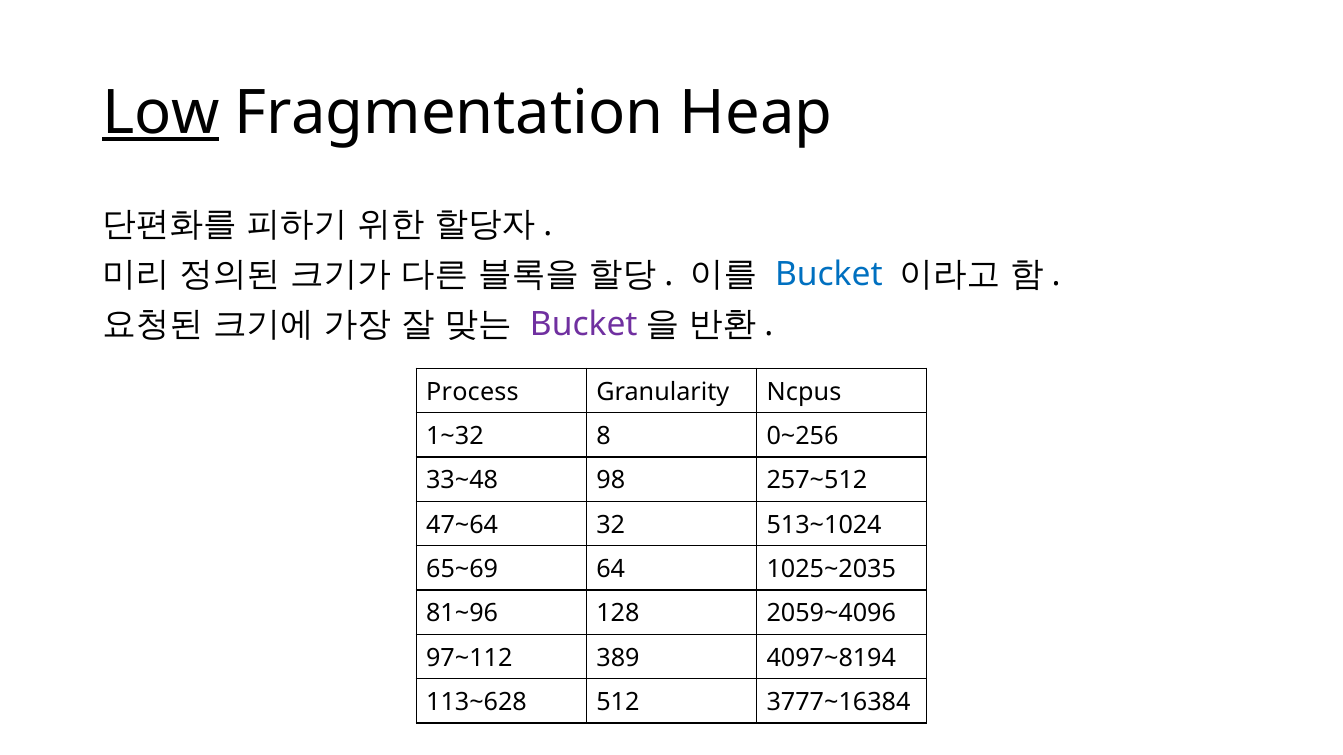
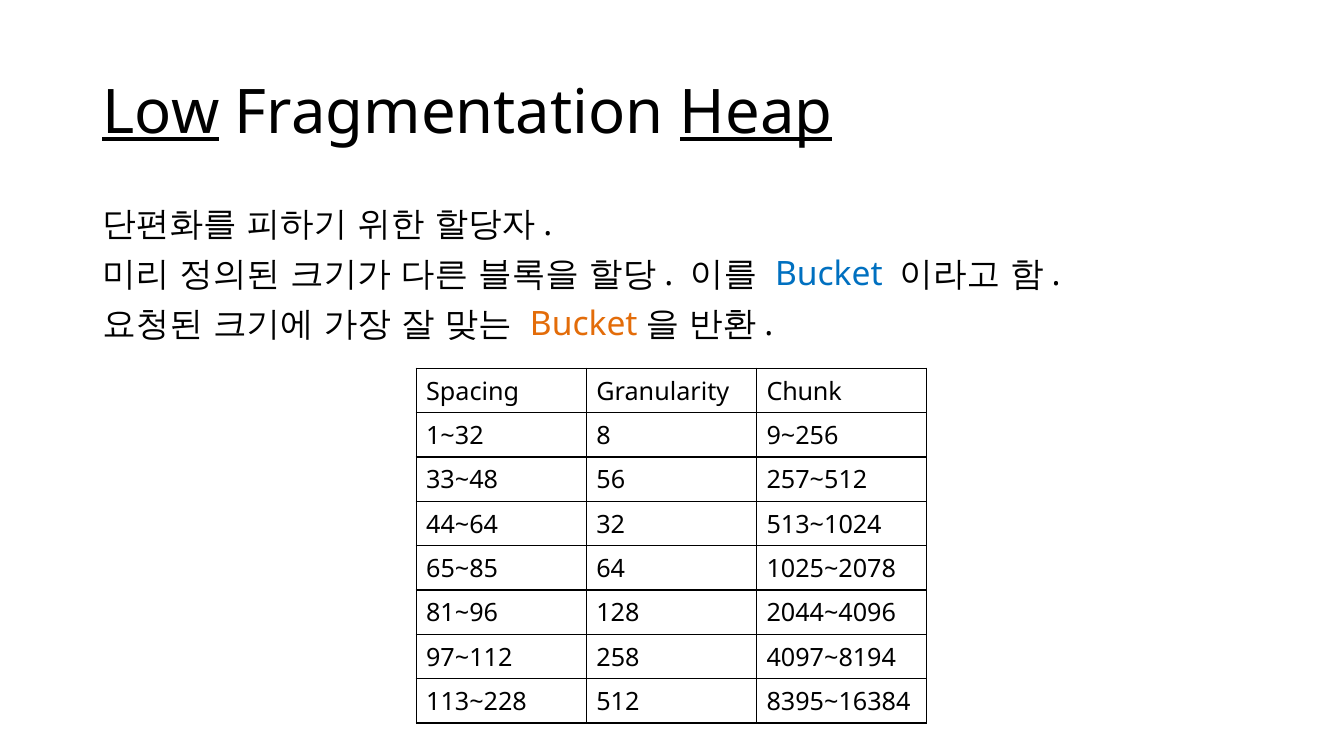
Heap underline: none -> present
Bucket at (584, 325) colour: purple -> orange
Process: Process -> Spacing
Ncpus: Ncpus -> Chunk
0~256: 0~256 -> 9~256
98: 98 -> 56
47~64: 47~64 -> 44~64
65~69: 65~69 -> 65~85
1025~2035: 1025~2035 -> 1025~2078
2059~4096: 2059~4096 -> 2044~4096
389: 389 -> 258
113~628: 113~628 -> 113~228
3777~16384: 3777~16384 -> 8395~16384
